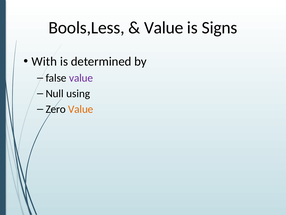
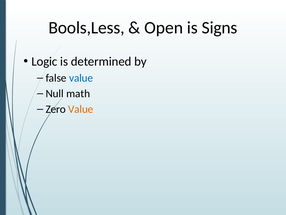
Value at (164, 28): Value -> Open
With: With -> Logic
value at (81, 78) colour: purple -> blue
using: using -> math
